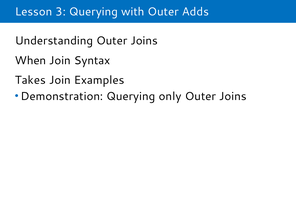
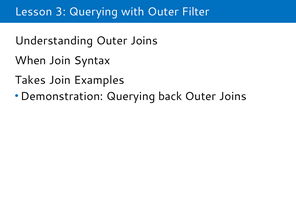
Adds: Adds -> Filter
only: only -> back
